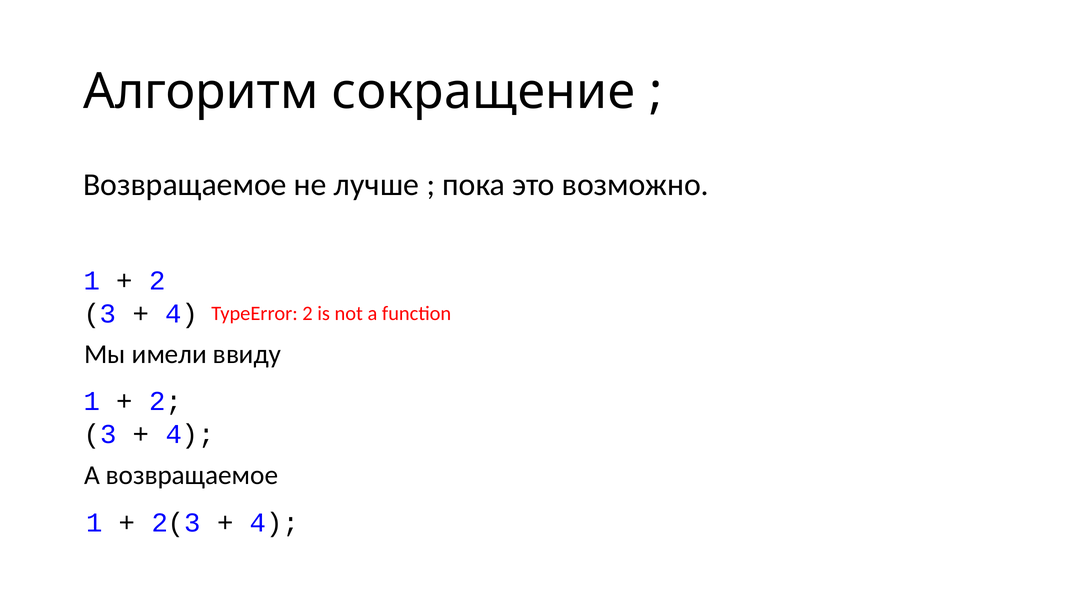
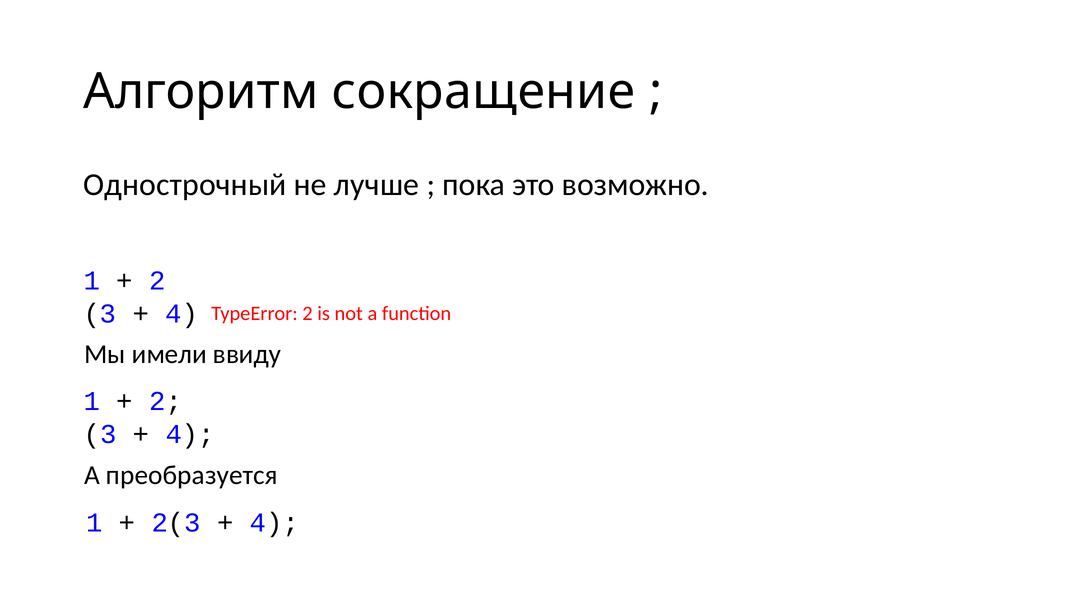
Возвращаемое at (185, 184): Возвращаемое -> Однострочный
А возвращаемое: возвращаемое -> преобразуется
